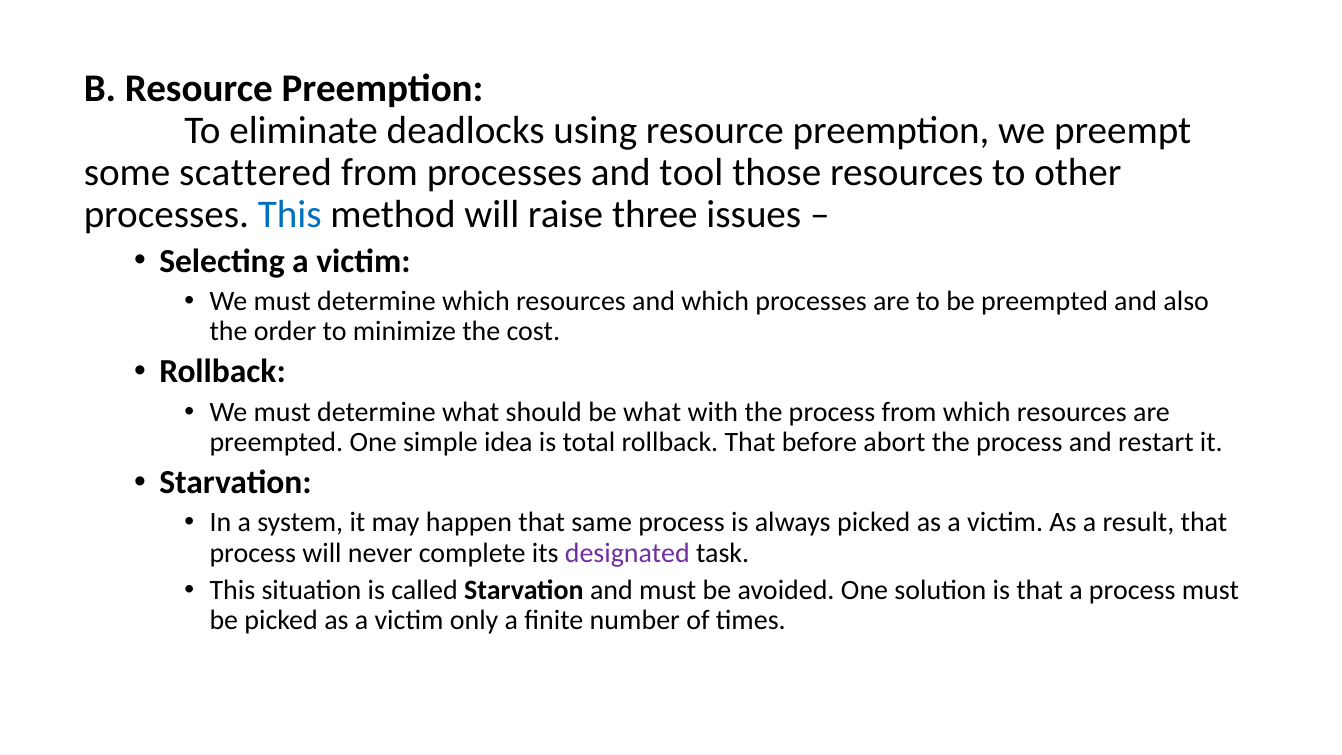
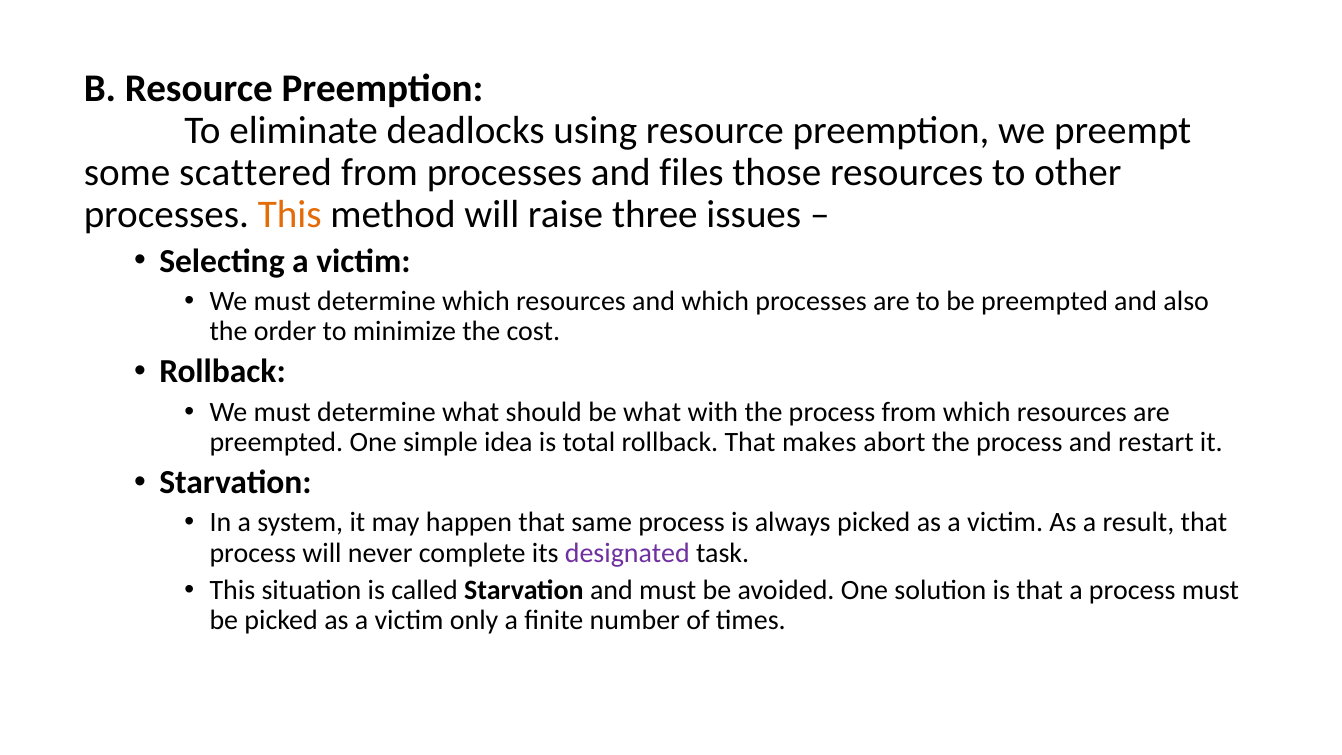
tool: tool -> files
This at (290, 215) colour: blue -> orange
before: before -> makes
